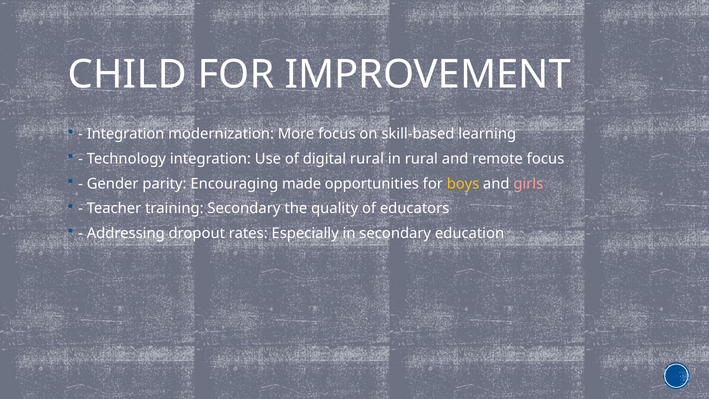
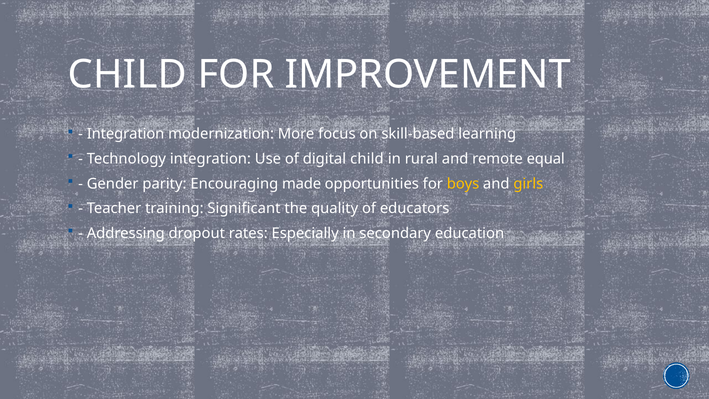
digital rural: rural -> child
remote focus: focus -> equal
girls colour: pink -> yellow
training Secondary: Secondary -> Significant
